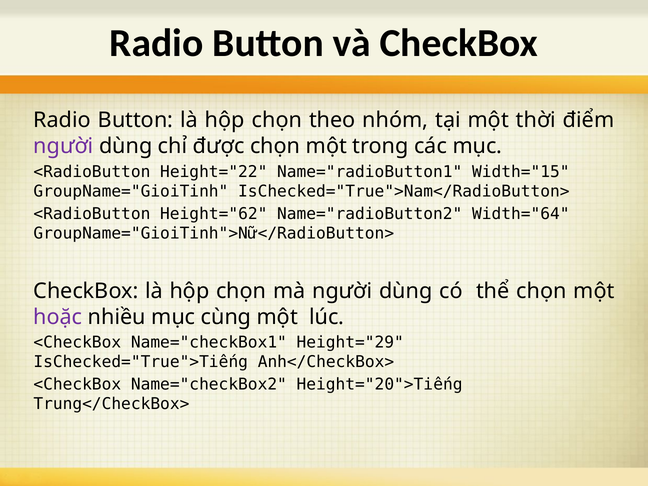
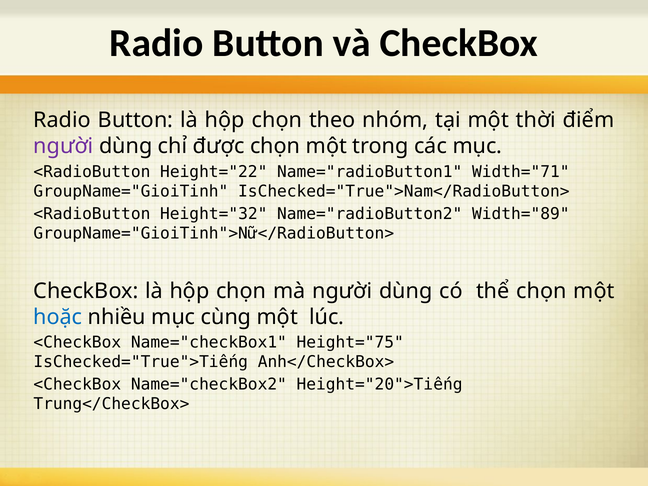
Width="15: Width="15 -> Width="71
Height="62: Height="62 -> Height="32
Width="64: Width="64 -> Width="89
hoặc colour: purple -> blue
Height="29: Height="29 -> Height="75
